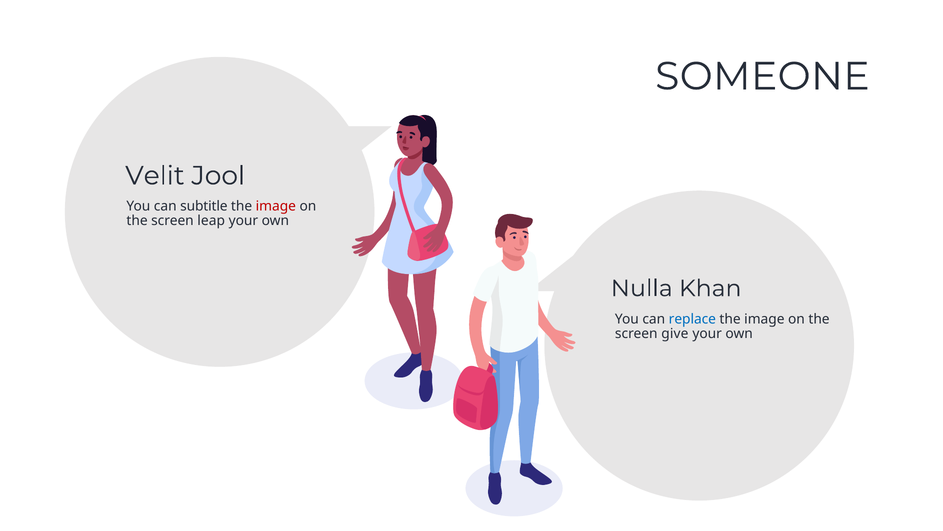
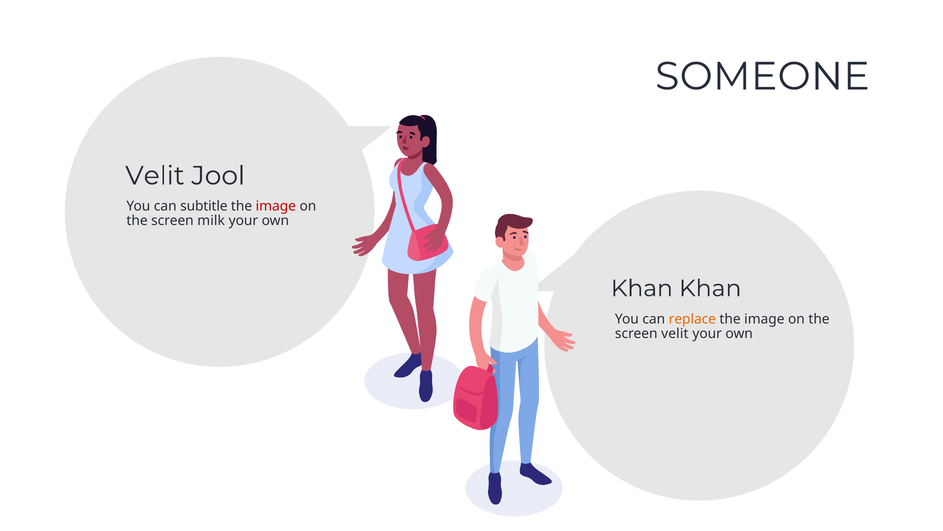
leap: leap -> milk
Nulla at (642, 288): Nulla -> Khan
replace colour: blue -> orange
screen give: give -> velit
